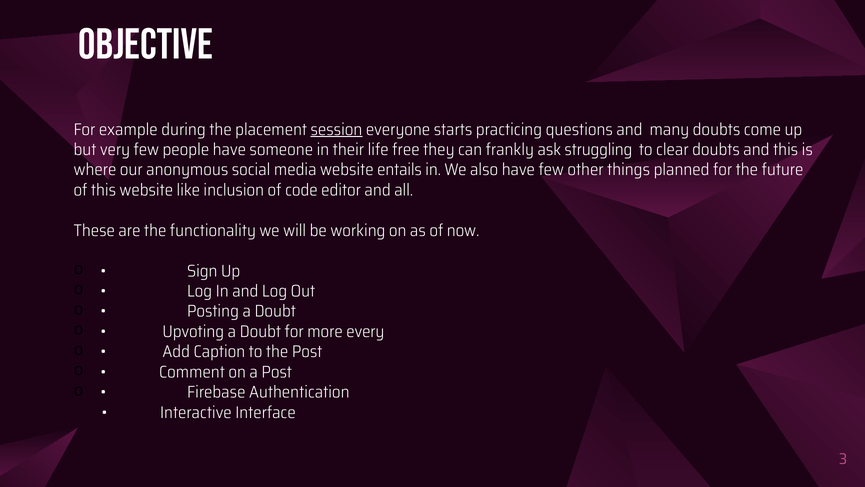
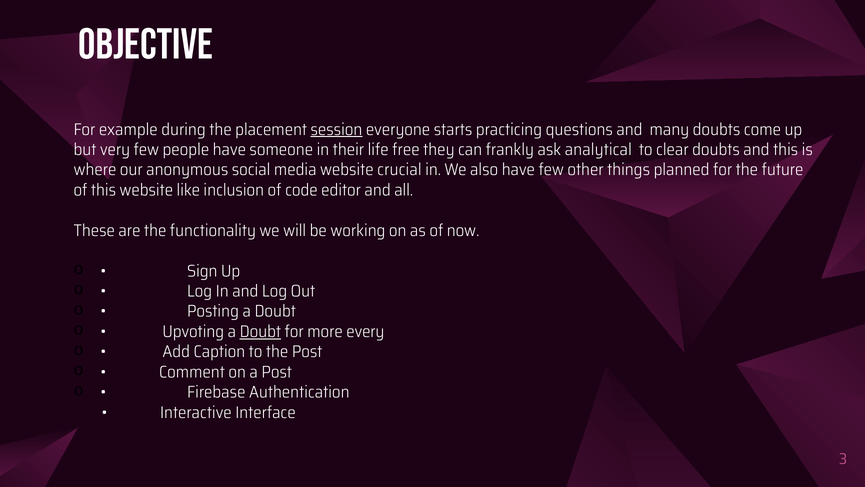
struggling: struggling -> analytical
entails: entails -> crucial
Doubt at (260, 331) underline: none -> present
